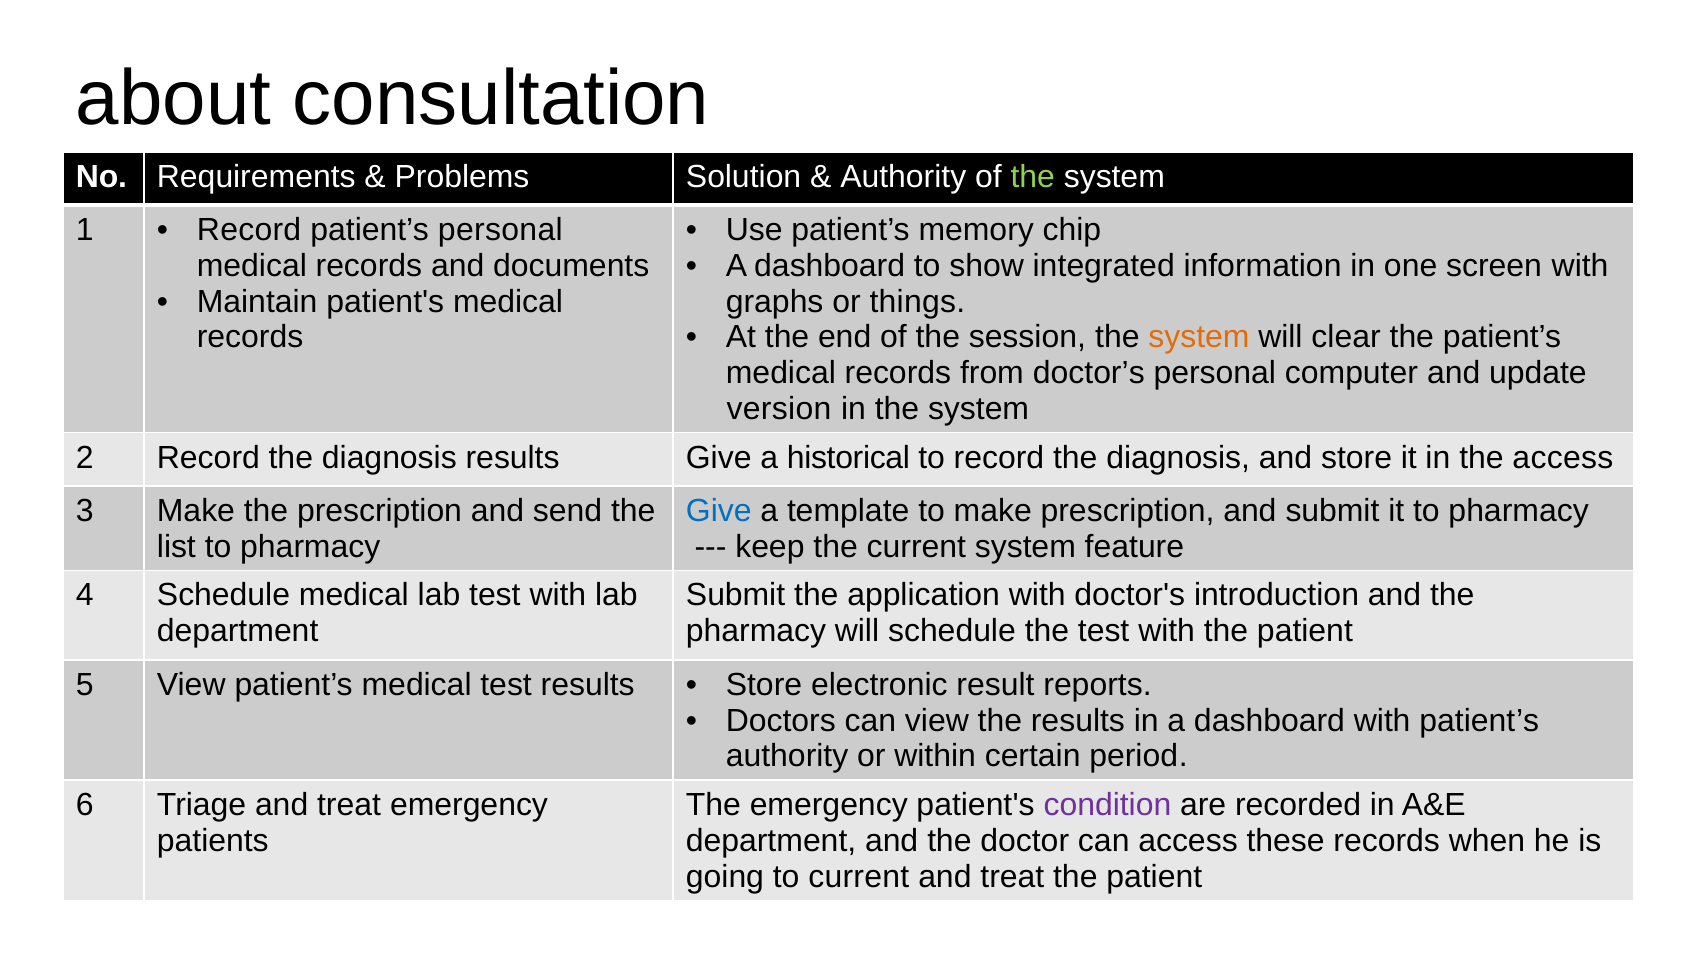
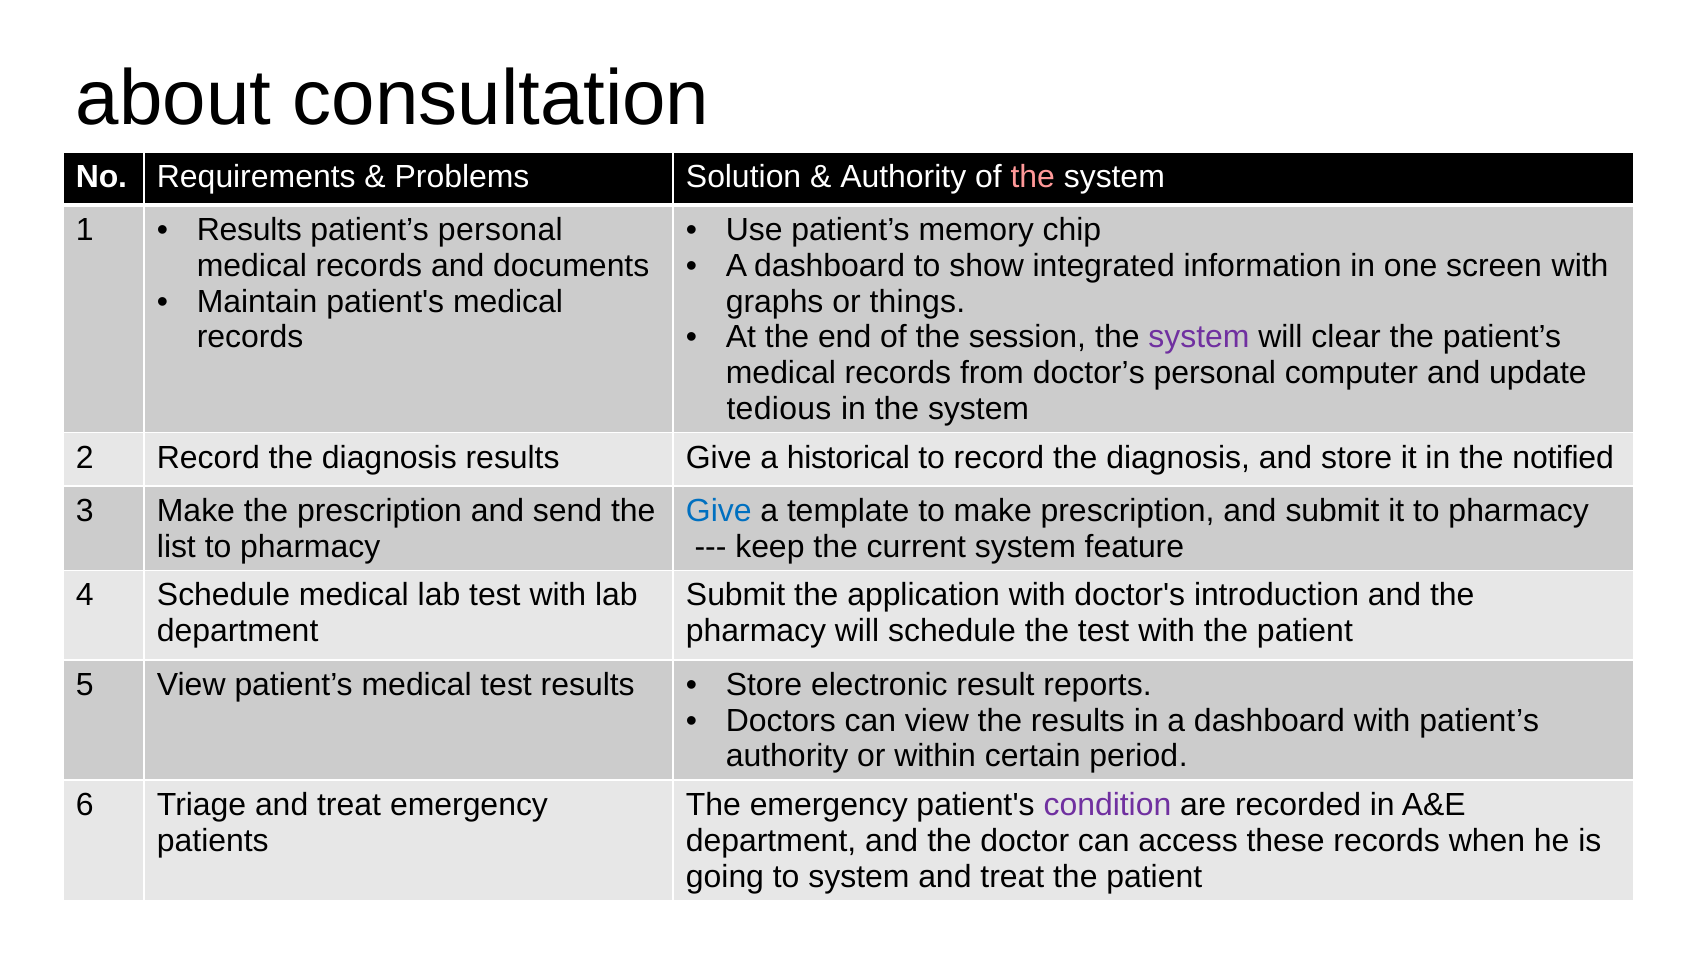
the at (1033, 177) colour: light green -> pink
Record at (249, 230): Record -> Results
system at (1199, 337) colour: orange -> purple
version: version -> tedious
the access: access -> notified
to current: current -> system
